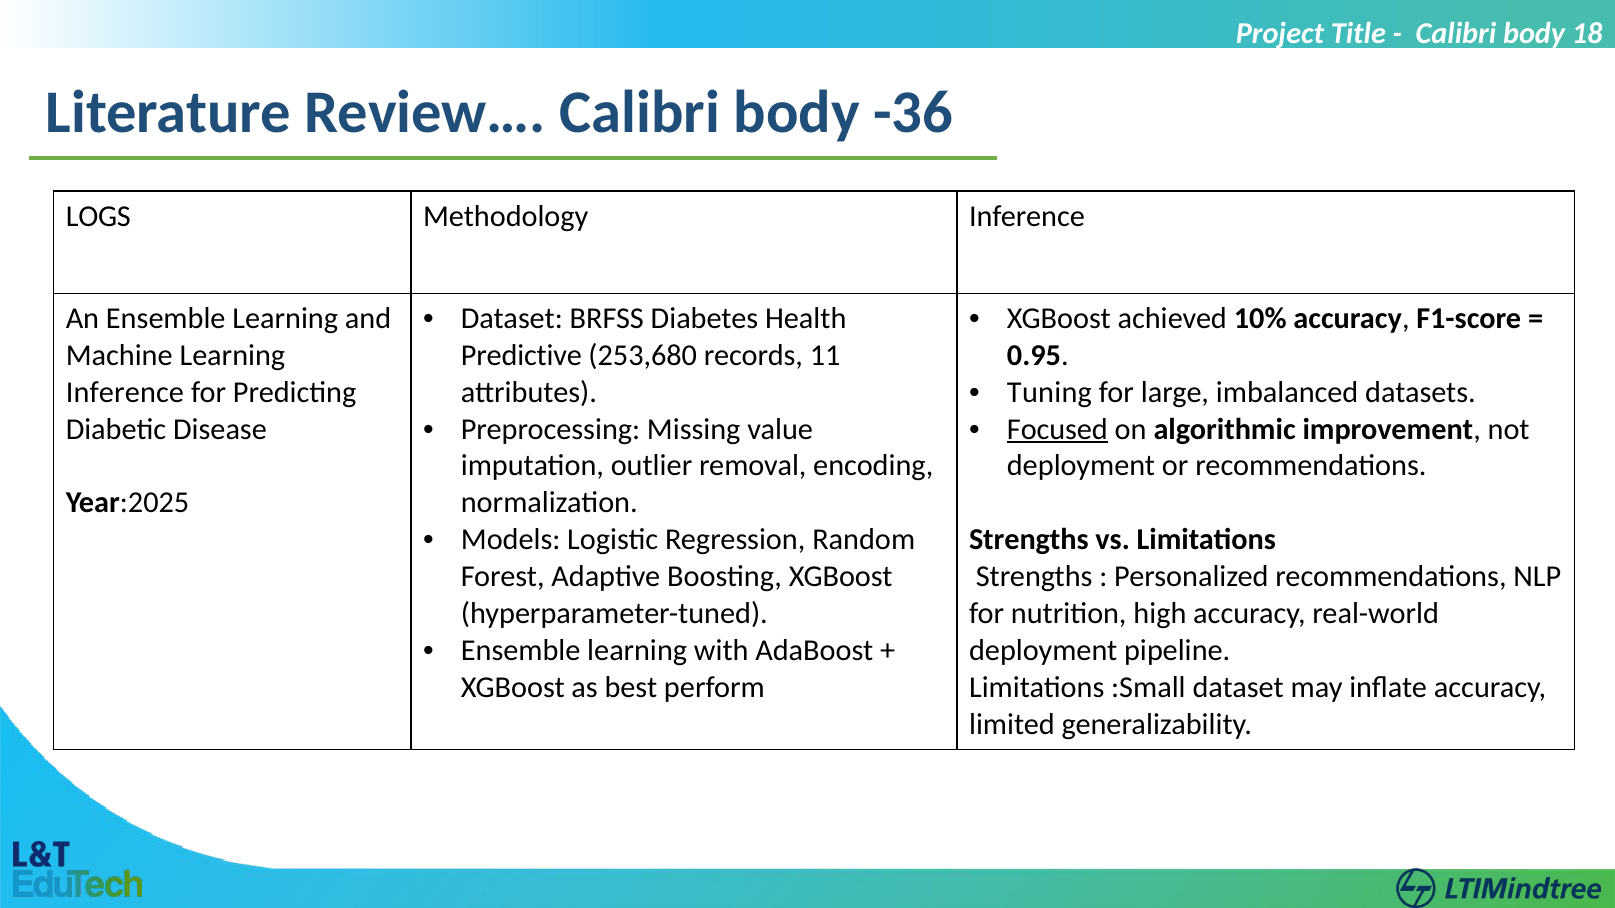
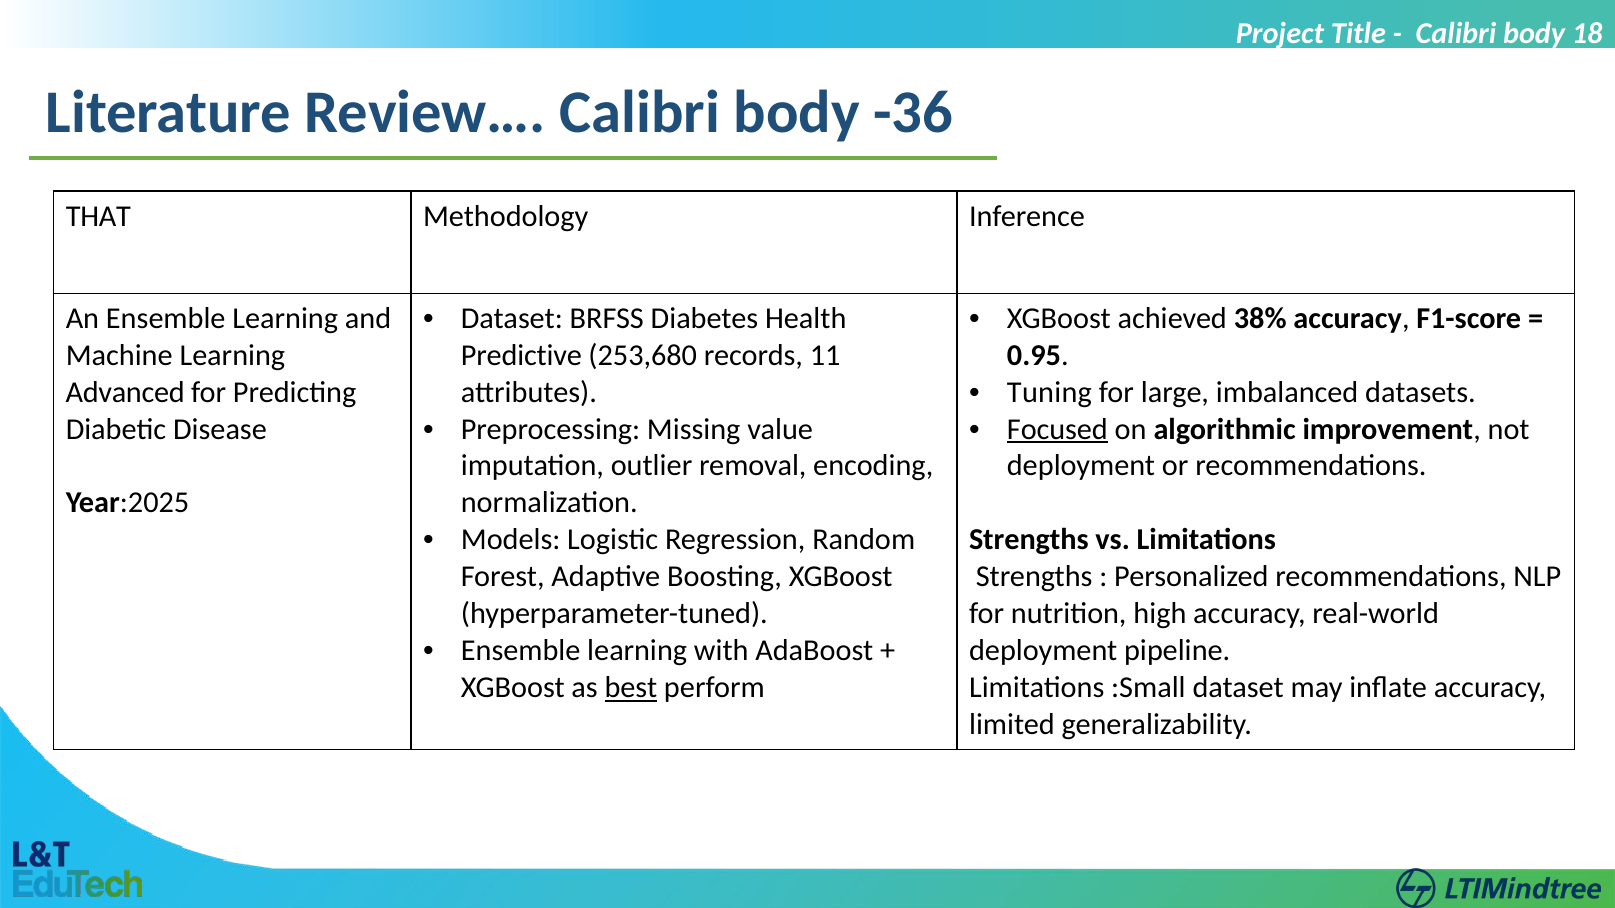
LOGS: LOGS -> THAT
10%: 10% -> 38%
Inference at (125, 392): Inference -> Advanced
best underline: none -> present
